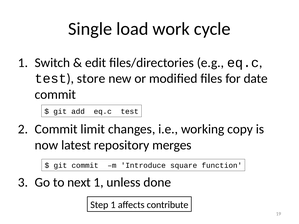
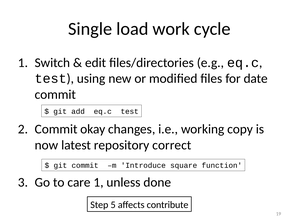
store: store -> using
limit: limit -> okay
merges: merges -> correct
next: next -> care
Step 1: 1 -> 5
